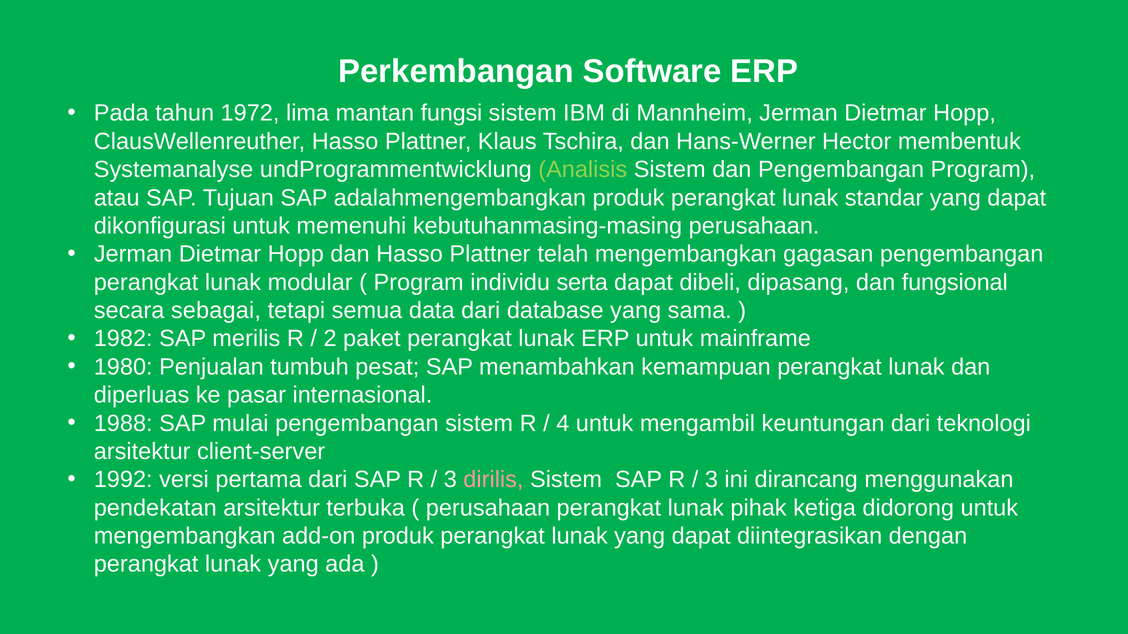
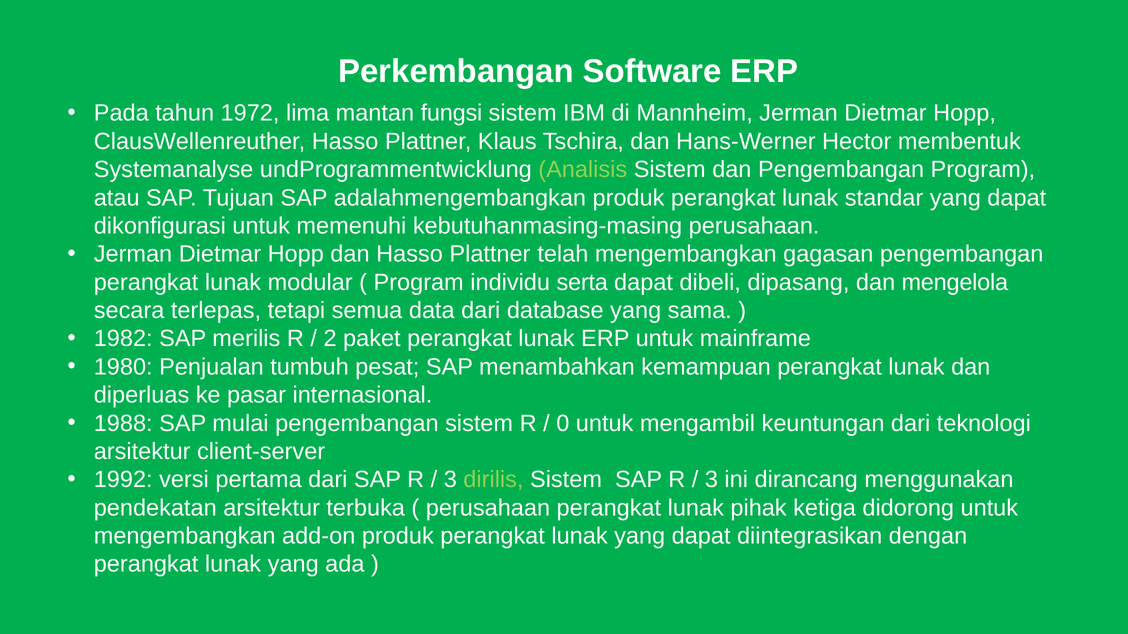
fungsional: fungsional -> mengelola
sebagai: sebagai -> terlepas
4: 4 -> 0
dirilis colour: pink -> light green
